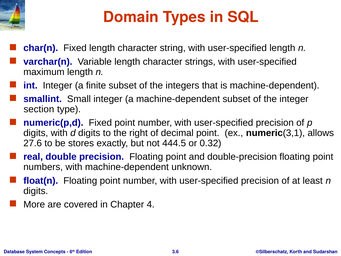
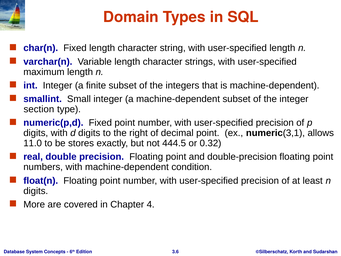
27.6: 27.6 -> 11.0
unknown: unknown -> condition
